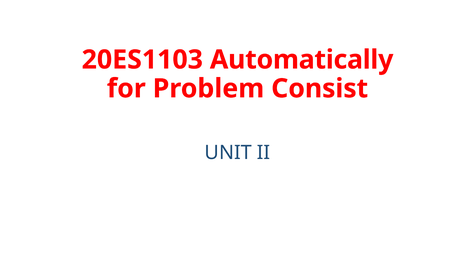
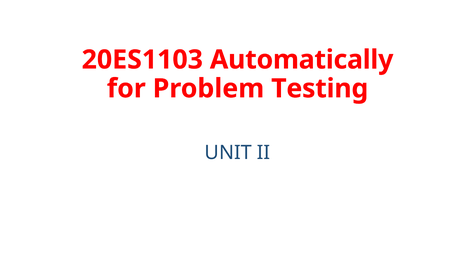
Consist: Consist -> Testing
